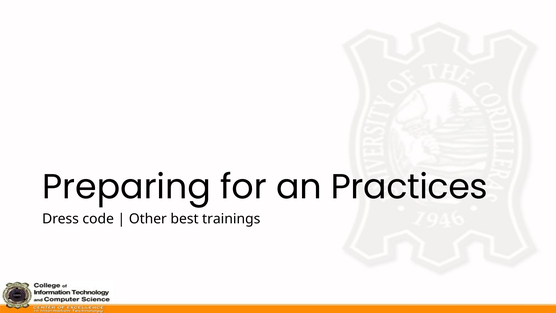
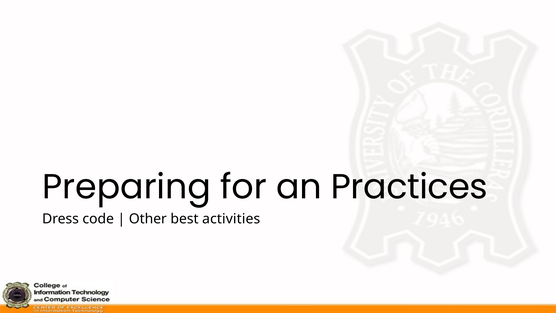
trainings: trainings -> activities
